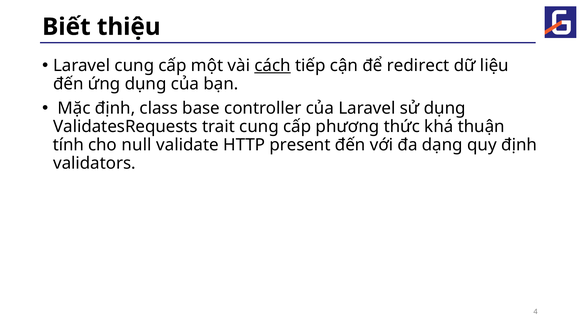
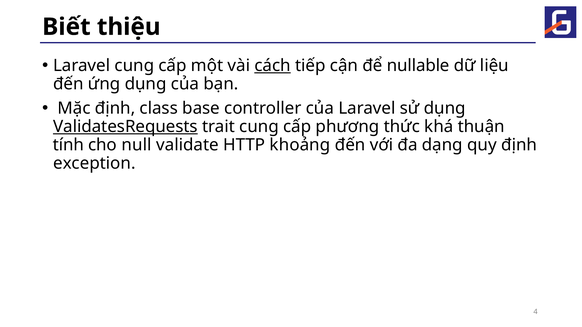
redirect: redirect -> nullable
ValidatesRequests underline: none -> present
present: present -> khoảng
validators: validators -> exception
